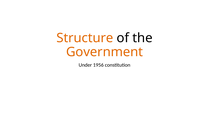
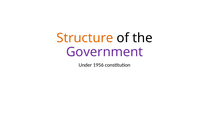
Government colour: orange -> purple
